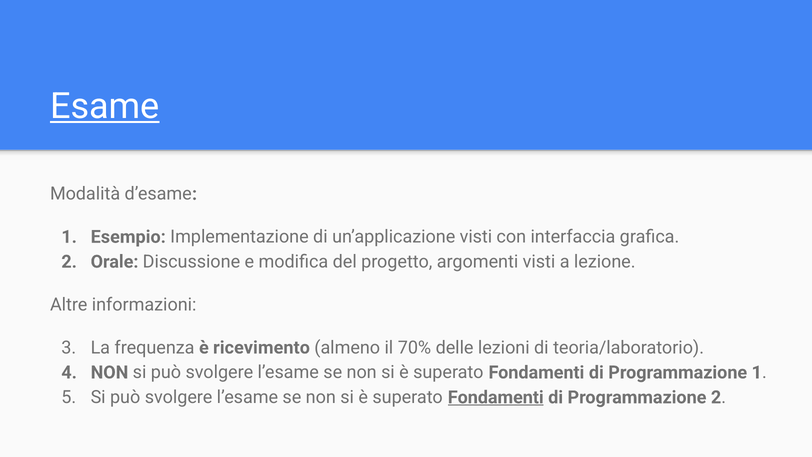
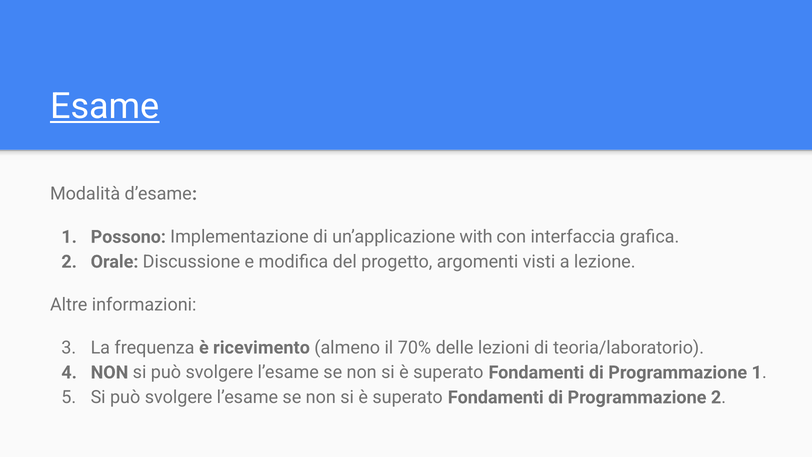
Esempio: Esempio -> Possono
un’applicazione visti: visti -> with
Fondamenti at (496, 397) underline: present -> none
